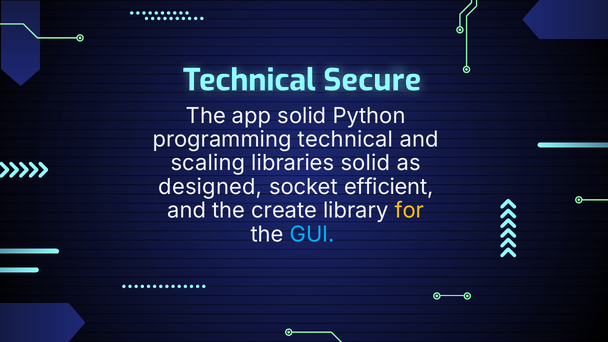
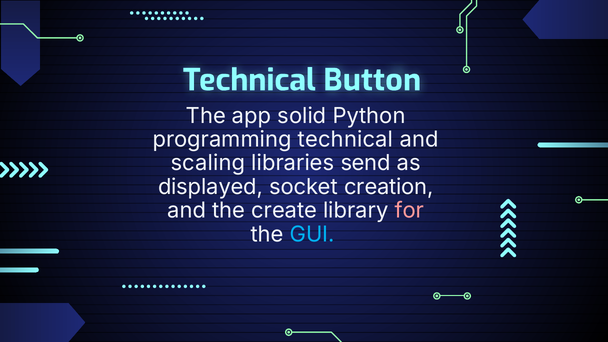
Secure: Secure -> Button
libraries solid: solid -> send
designed: designed -> displayed
efficient: efficient -> creation
for colour: yellow -> pink
